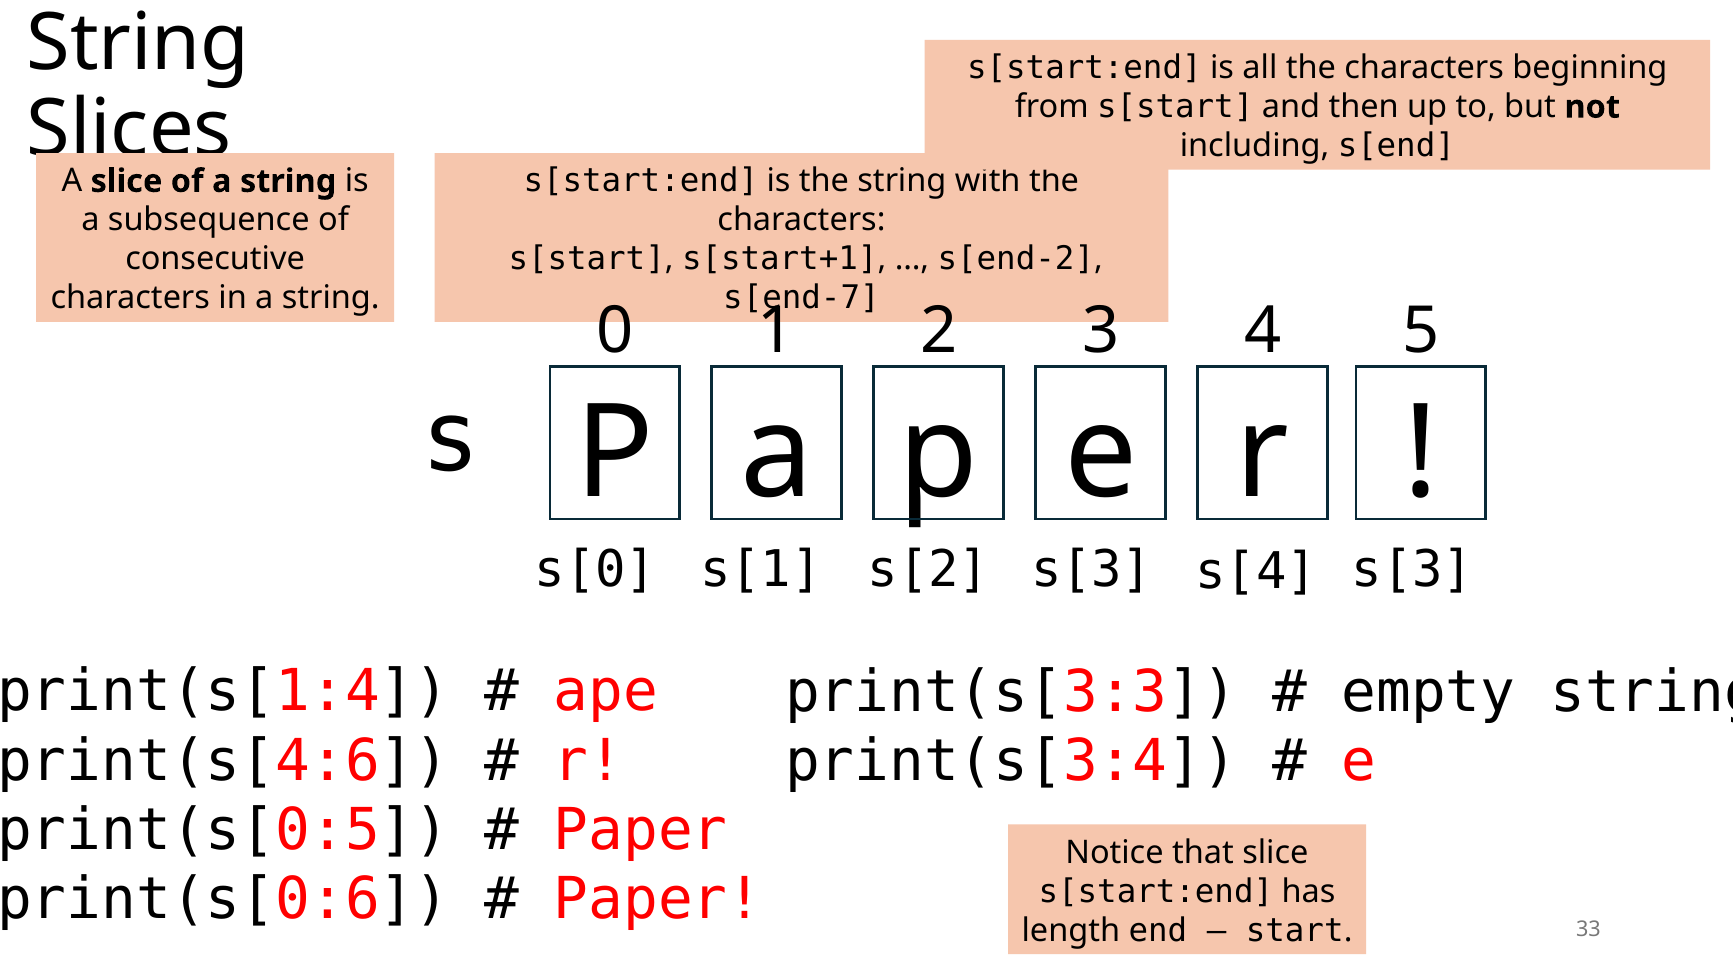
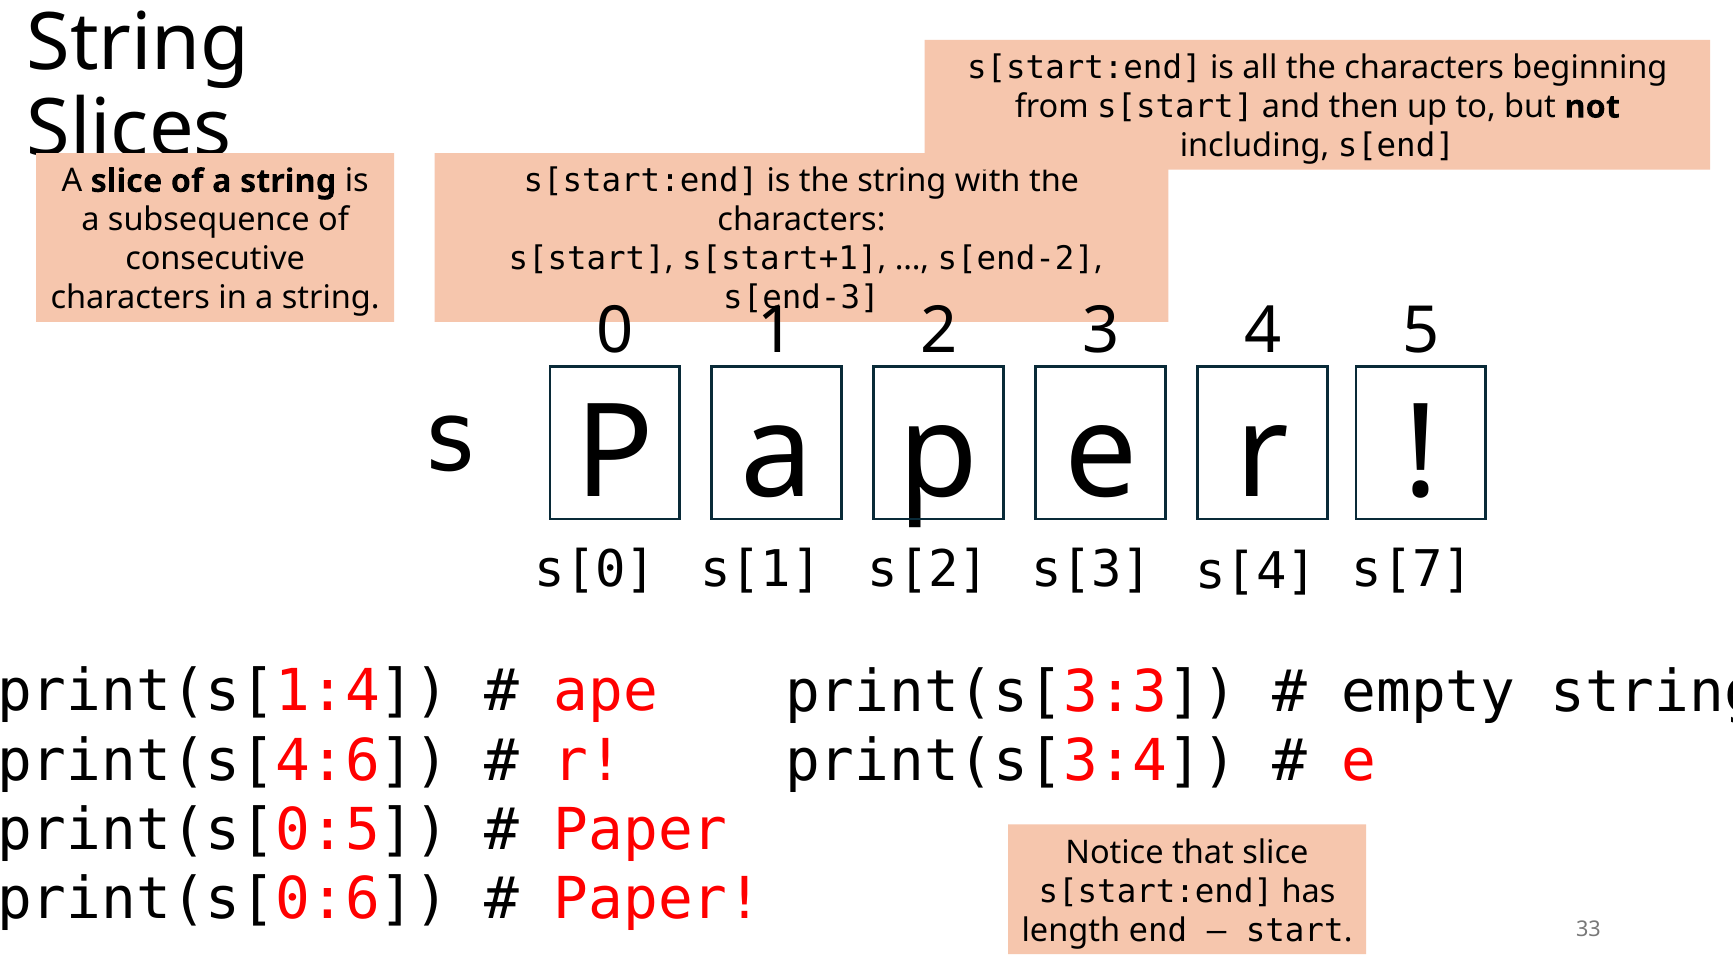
s[end-7: s[end-7 -> s[end-3
s[4 s[3: s[3 -> s[7
